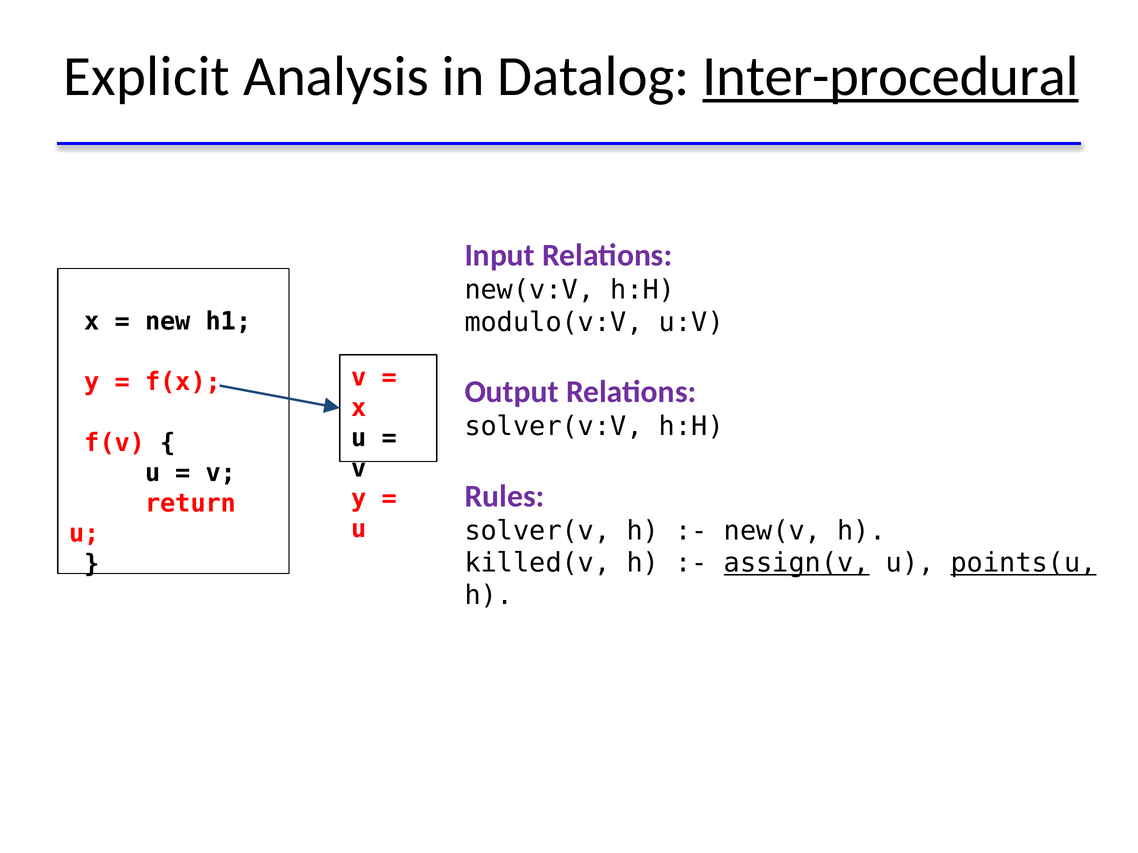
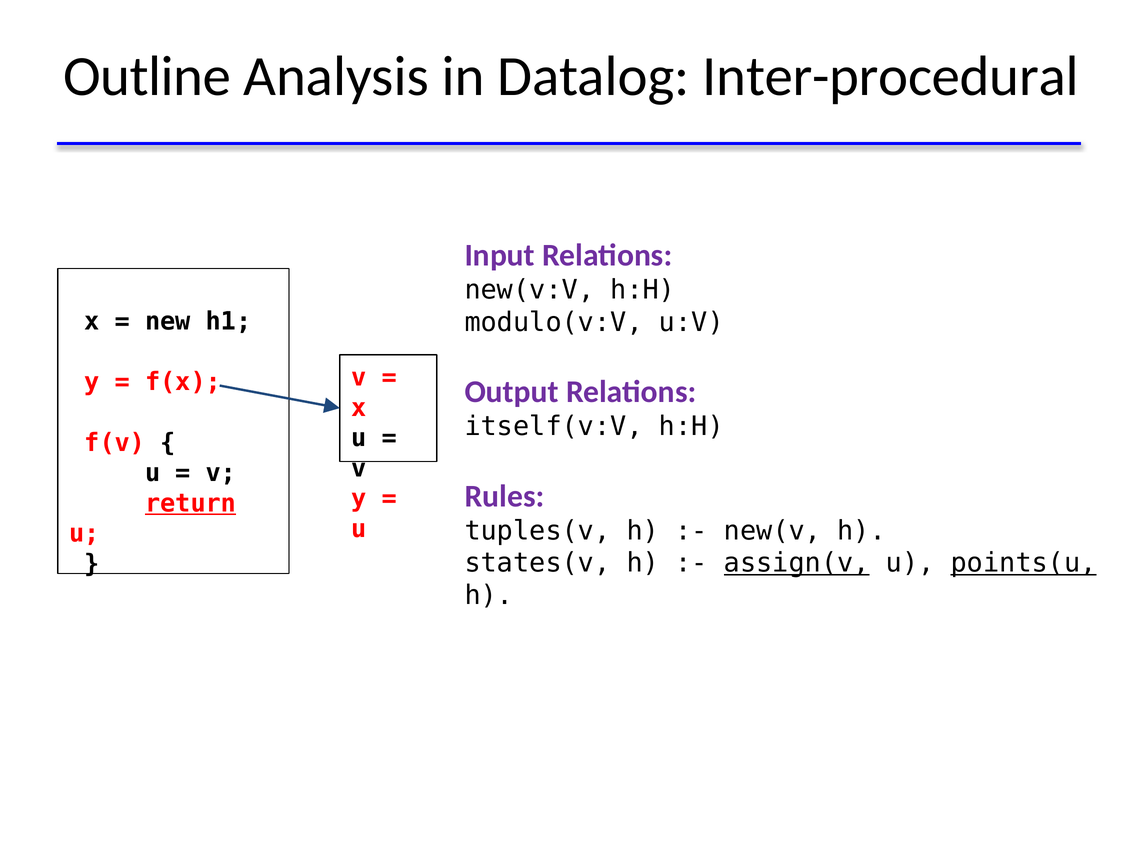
Explicit: Explicit -> Outline
Inter-procedural underline: present -> none
solver(v:V: solver(v:V -> itself(v:V
return underline: none -> present
solver(v: solver(v -> tuples(v
killed(v: killed(v -> states(v
